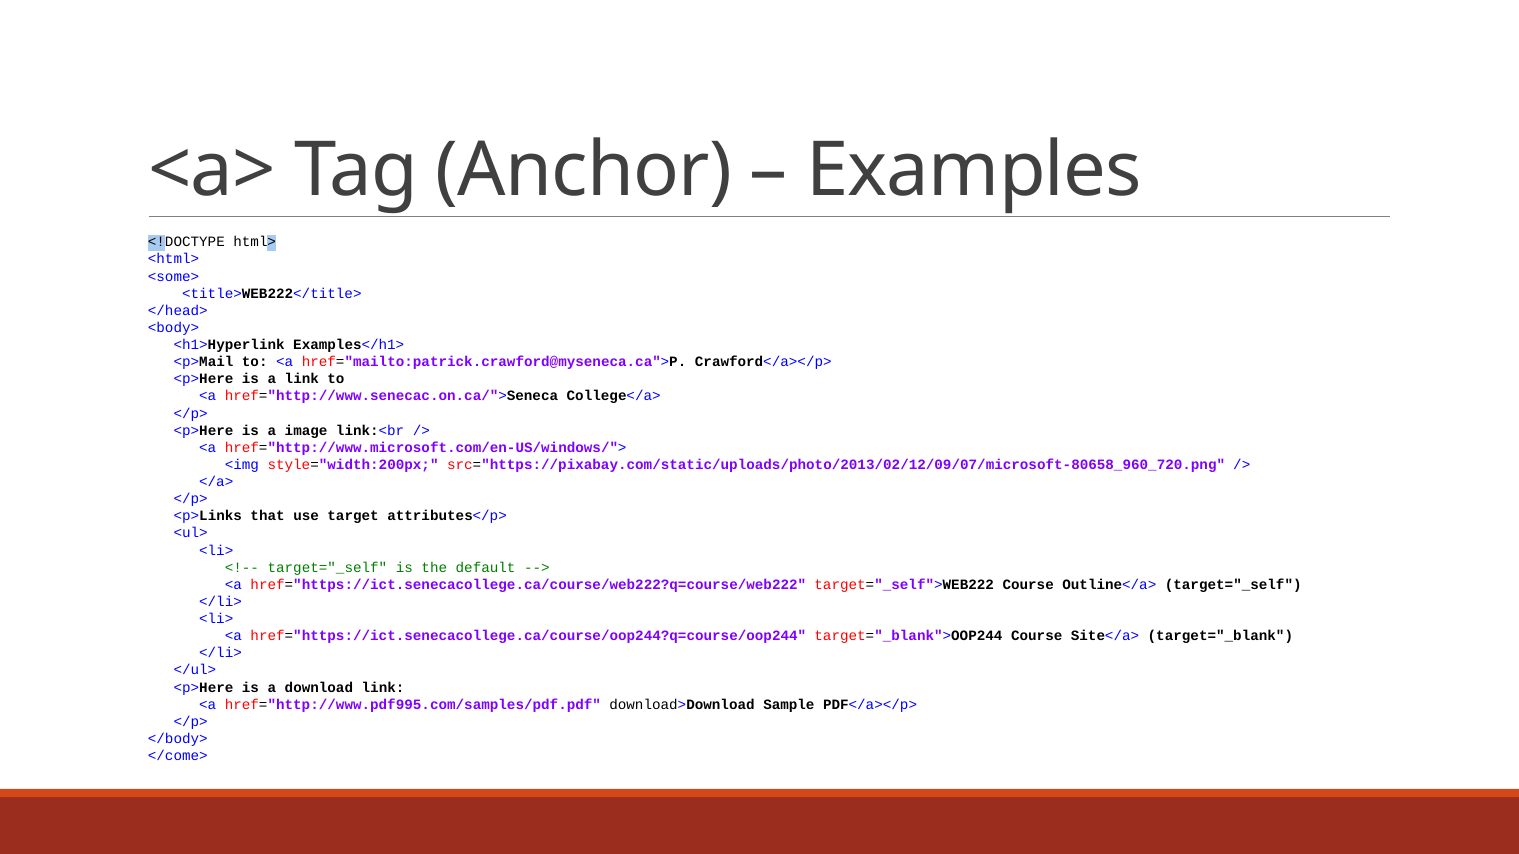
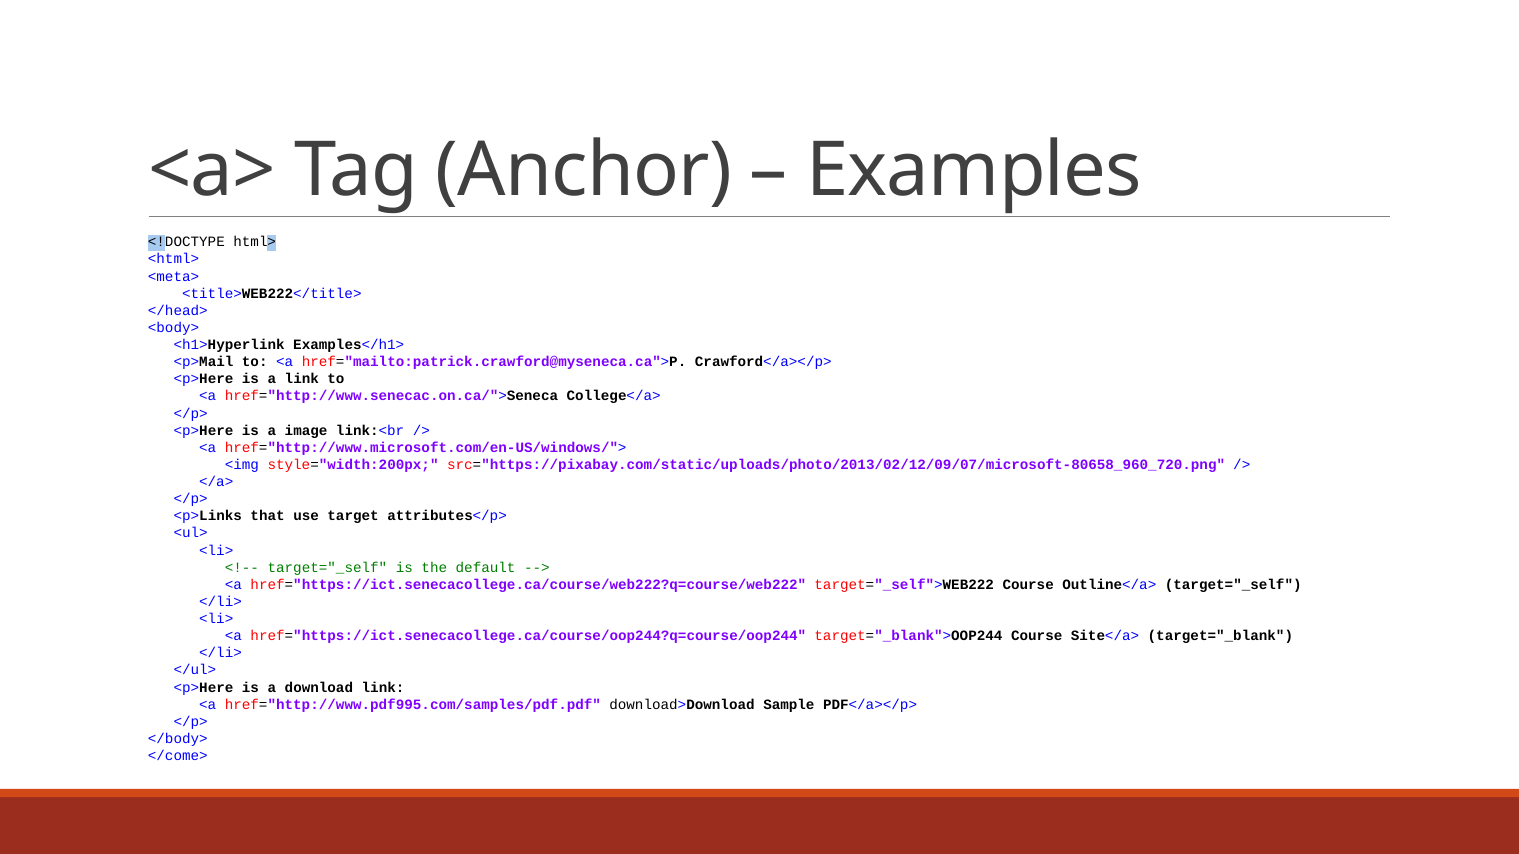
<some>: <some> -> <meta>
